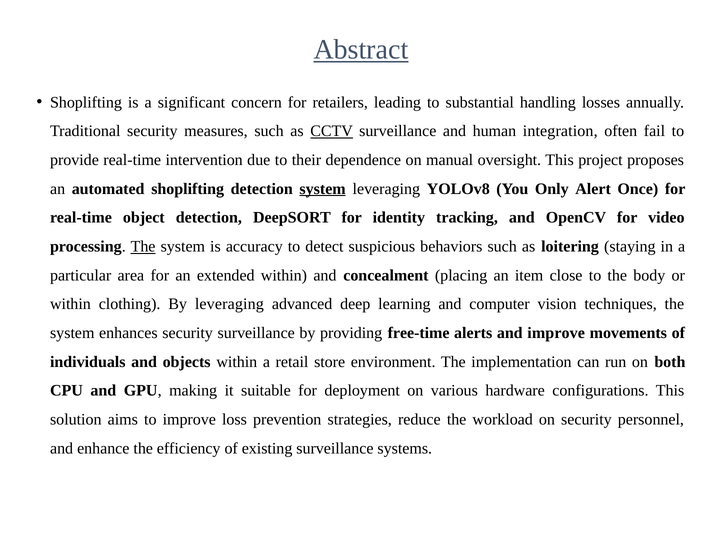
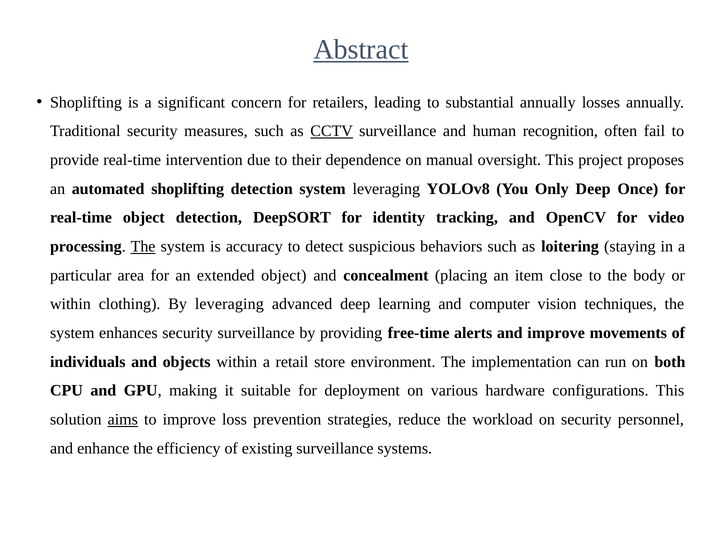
substantial handling: handling -> annually
integration: integration -> recognition
system at (323, 189) underline: present -> none
Only Alert: Alert -> Deep
extended within: within -> object
aims underline: none -> present
